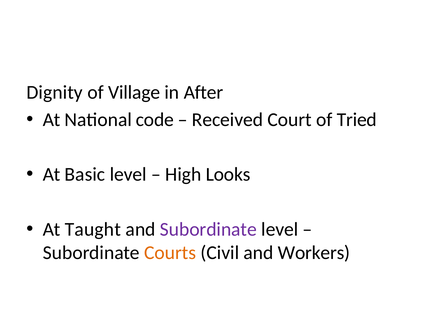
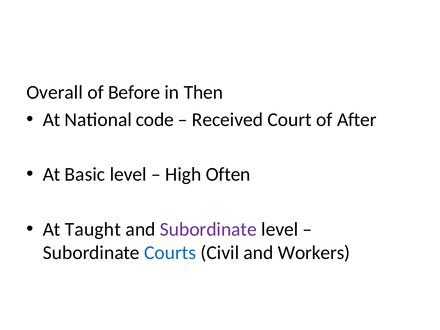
Dignity: Dignity -> Overall
Village: Village -> Before
After: After -> Then
Tried: Tried -> After
Looks: Looks -> Often
Courts colour: orange -> blue
